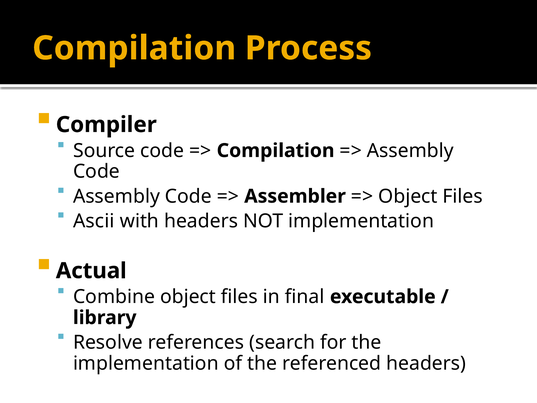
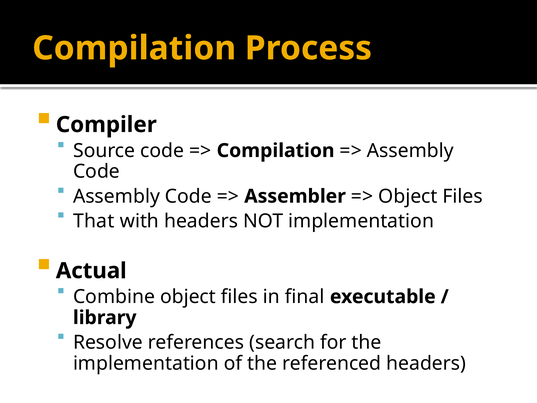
Ascii: Ascii -> That
